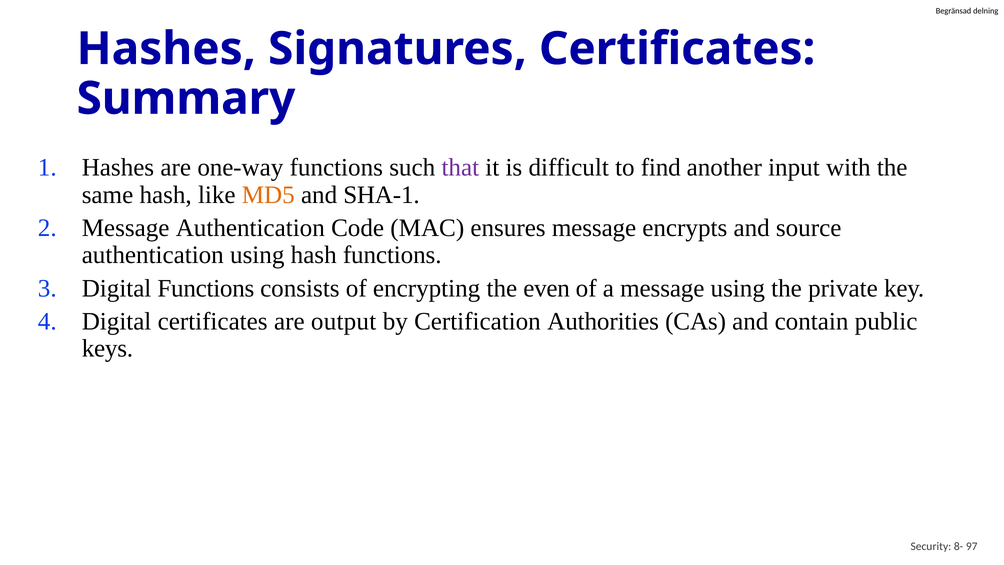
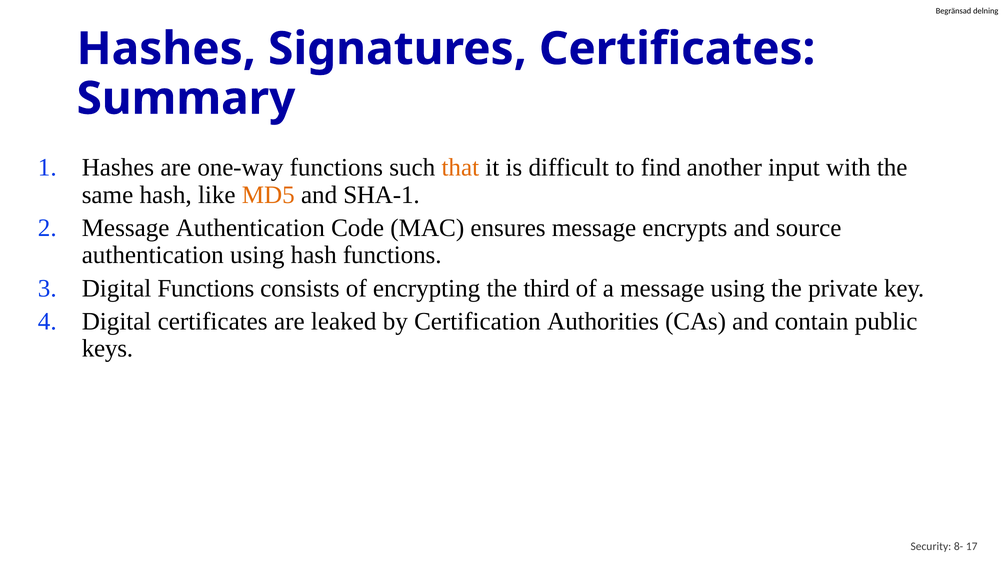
that colour: purple -> orange
even: even -> third
output: output -> leaked
97: 97 -> 17
